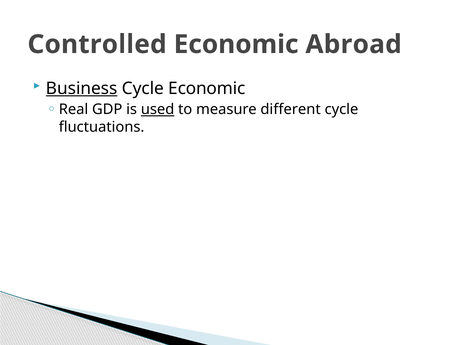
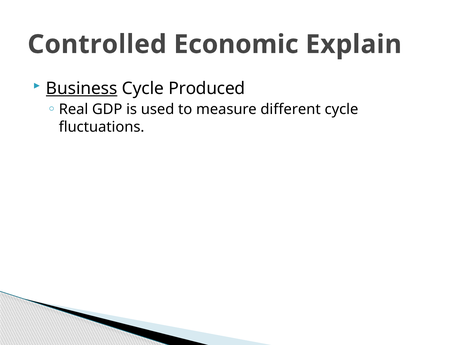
Abroad: Abroad -> Explain
Cycle Economic: Economic -> Produced
used underline: present -> none
